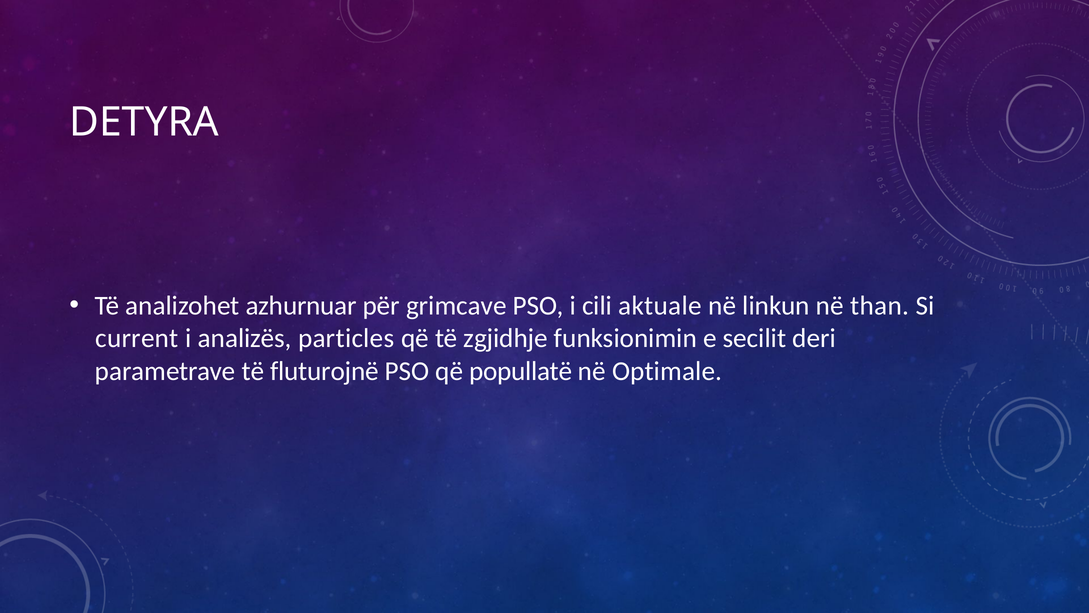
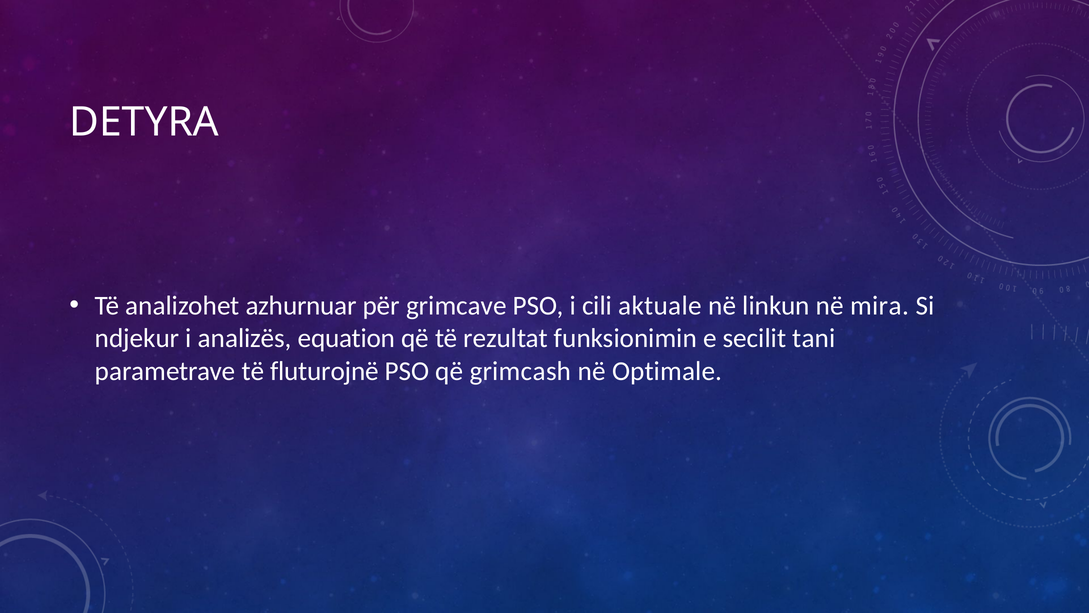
than: than -> mira
current: current -> ndjekur
particles: particles -> equation
zgjidhje: zgjidhje -> rezultat
deri: deri -> tani
popullatë: popullatë -> grimcash
